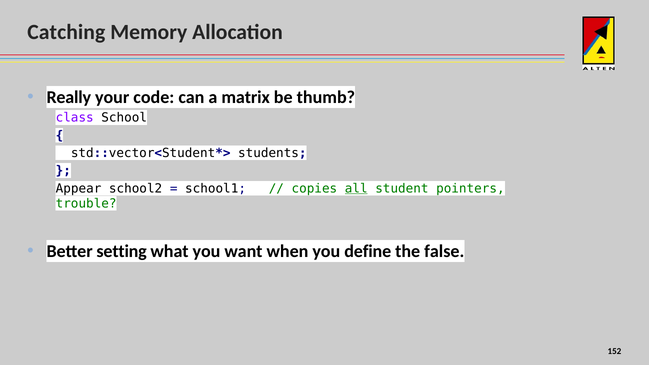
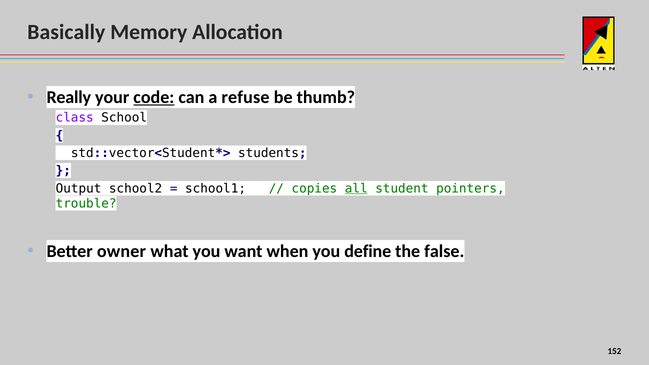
Catching: Catching -> Basically
code underline: none -> present
matrix: matrix -> refuse
Appear: Appear -> Output
setting: setting -> owner
